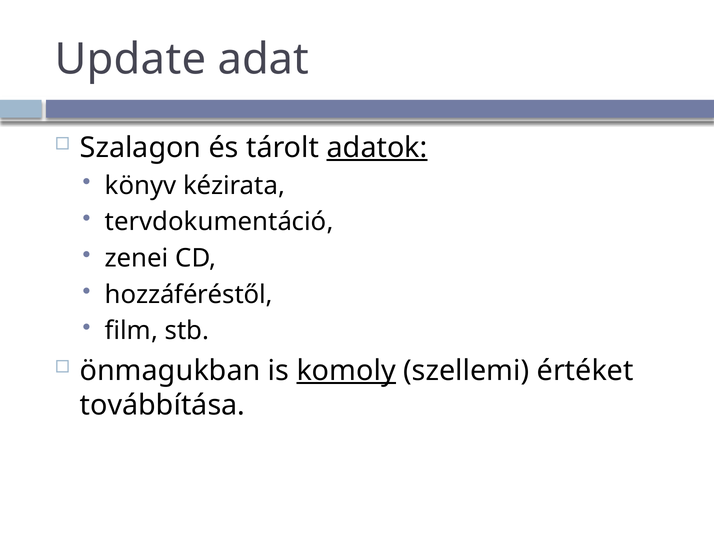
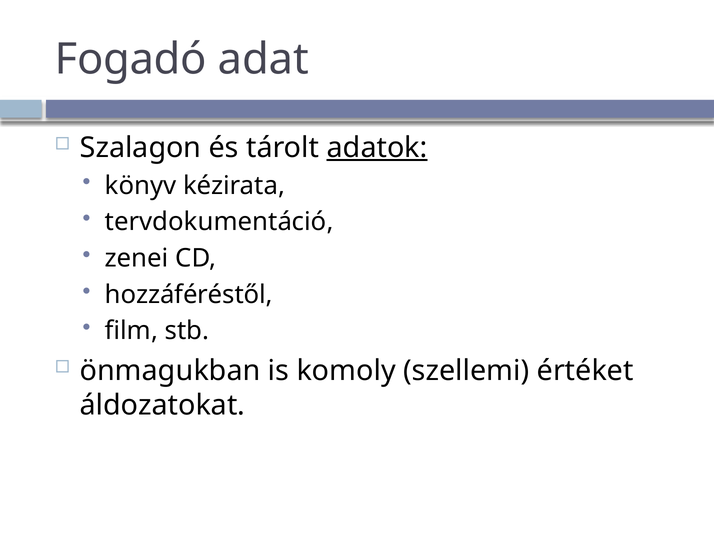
Update: Update -> Fogadó
komoly underline: present -> none
továbbítása: továbbítása -> áldozatokat
